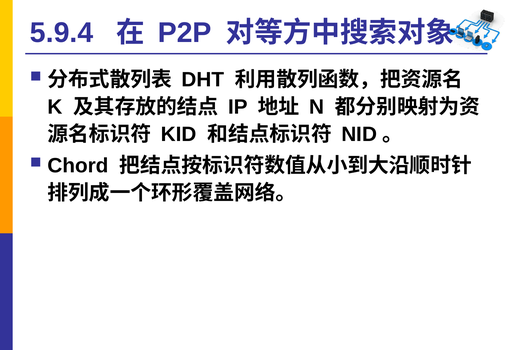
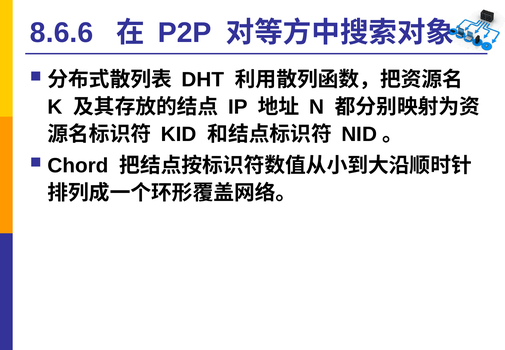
5.9.4: 5.9.4 -> 8.6.6
